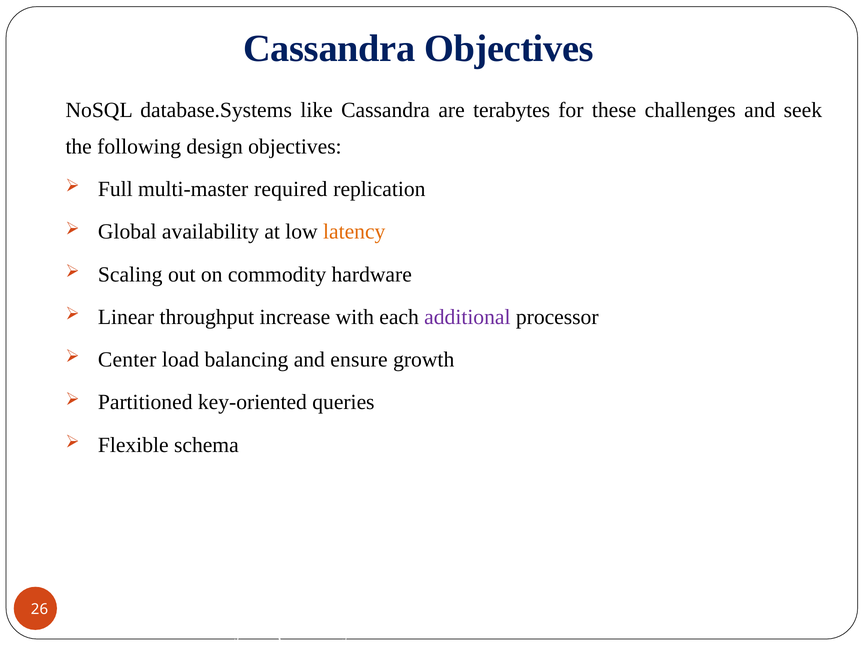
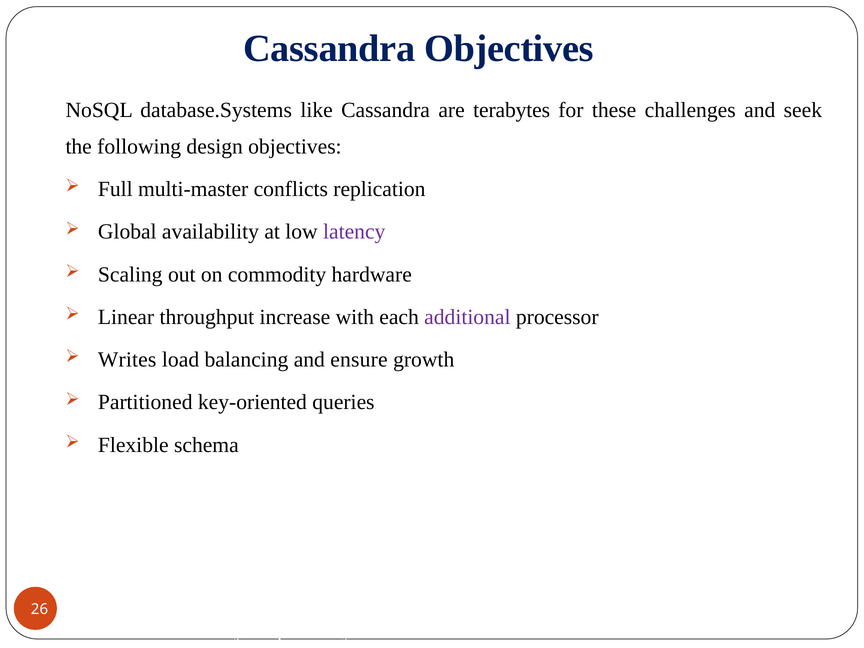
required: required -> conflicts
latency colour: orange -> purple
Center: Center -> Writes
